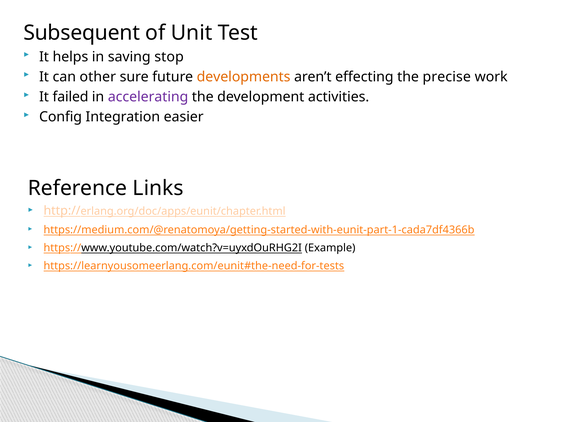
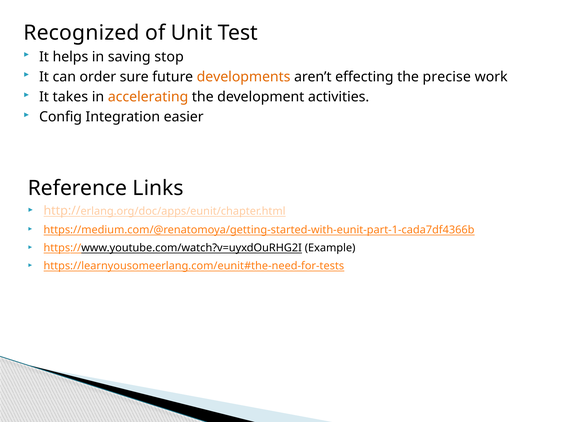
Subsequent: Subsequent -> Recognized
other: other -> order
failed: failed -> takes
accelerating colour: purple -> orange
